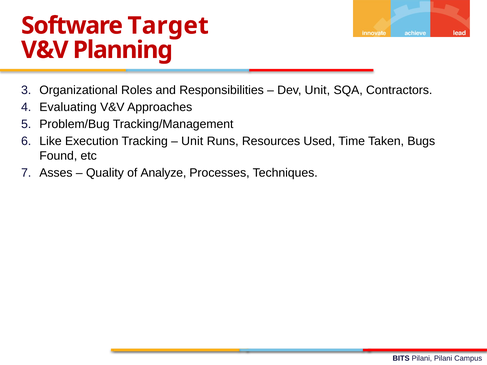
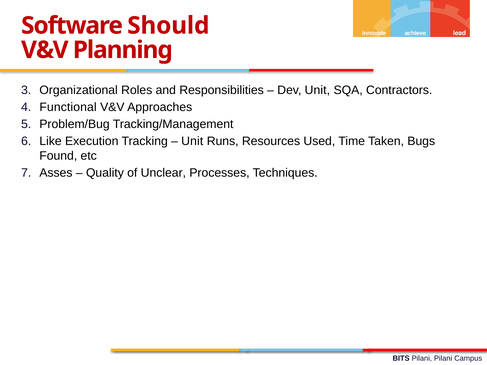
Target: Target -> Should
Evaluating: Evaluating -> Functional
Analyze: Analyze -> Unclear
